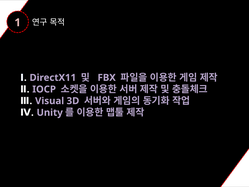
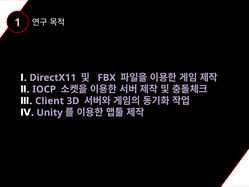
Visual: Visual -> Client
